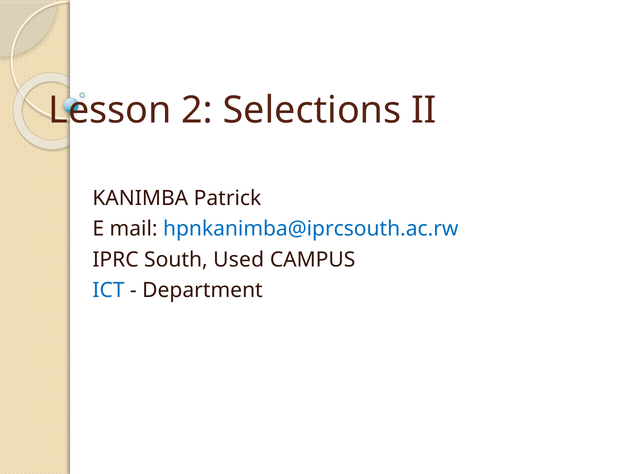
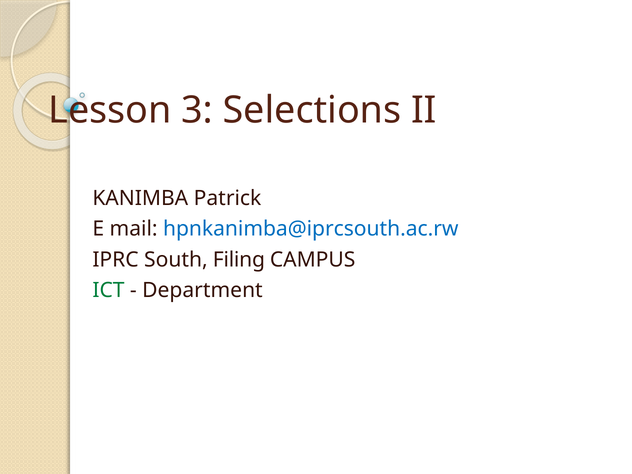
2: 2 -> 3
Used: Used -> Filing
ICT colour: blue -> green
